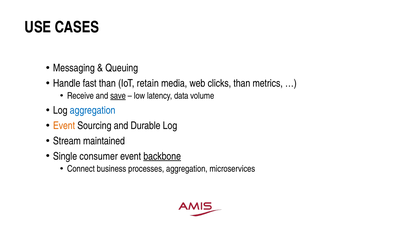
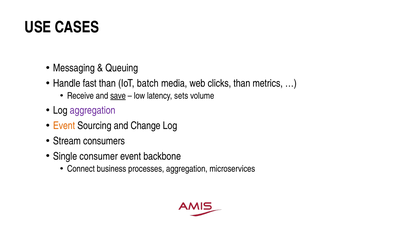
retain: retain -> batch
data: data -> sets
aggregation at (93, 110) colour: blue -> purple
Durable: Durable -> Change
maintained: maintained -> consumers
backbone underline: present -> none
